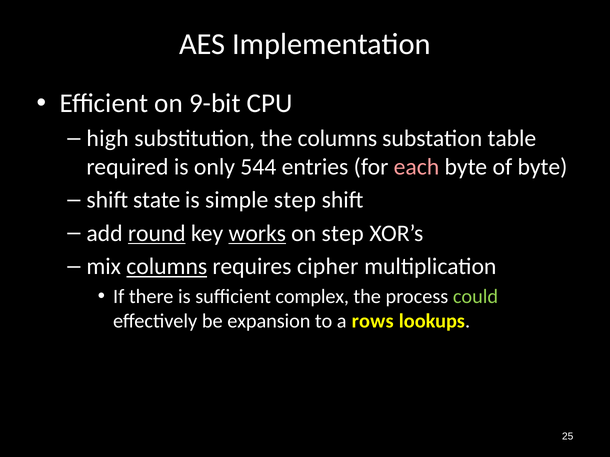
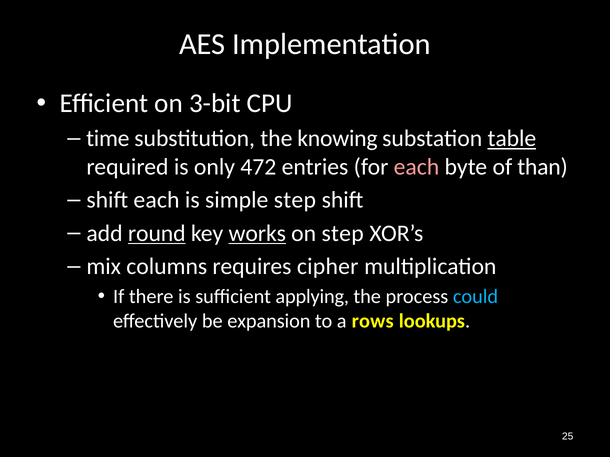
9-bit: 9-bit -> 3-bit
high: high -> time
the columns: columns -> knowing
table underline: none -> present
544: 544 -> 472
of byte: byte -> than
shift state: state -> each
columns at (167, 267) underline: present -> none
complex: complex -> applying
could colour: light green -> light blue
